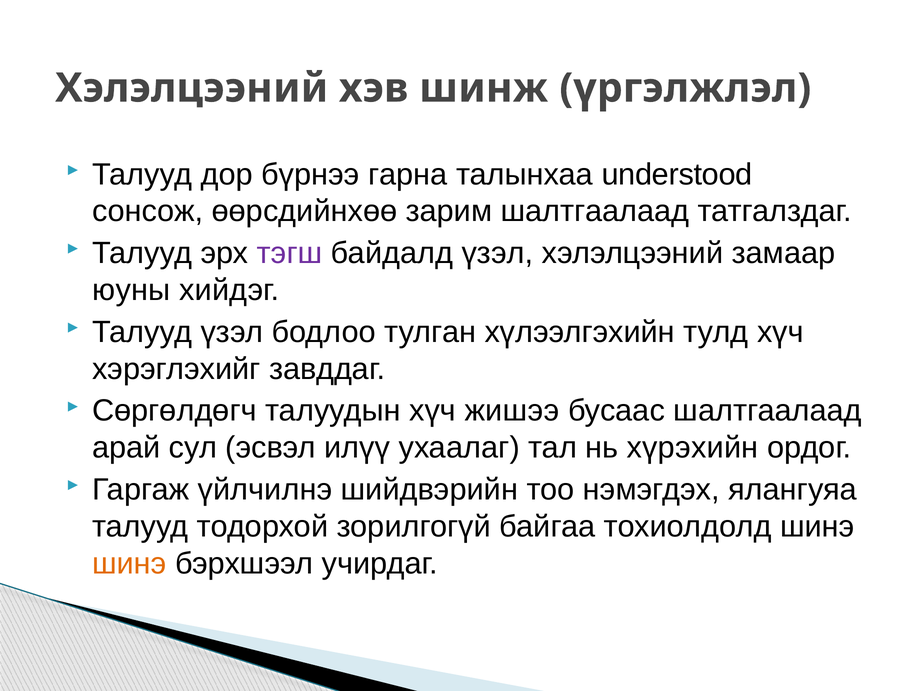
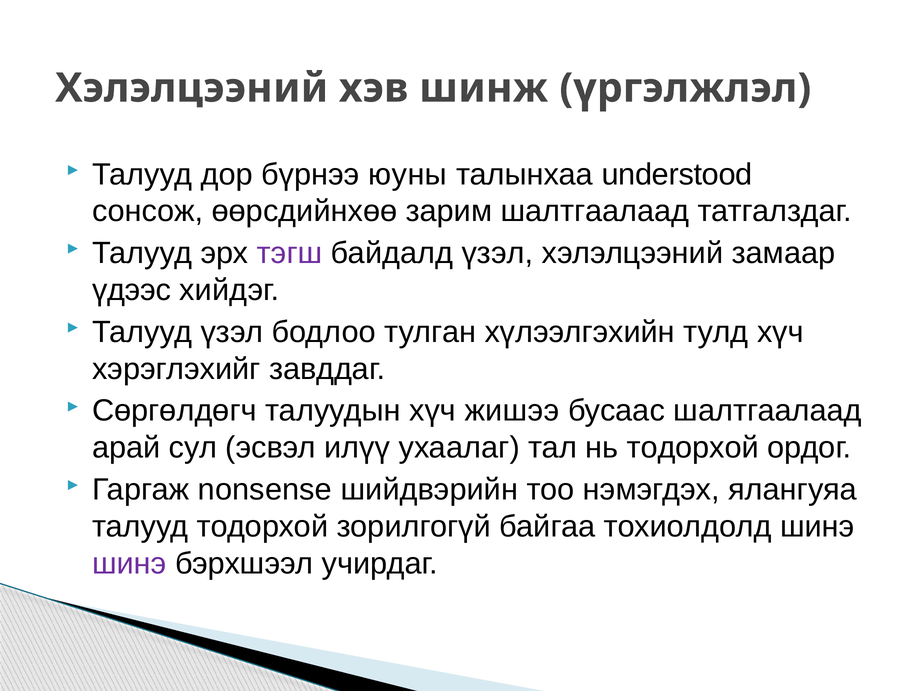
гарна: гарна -> юуны
юуны: юуны -> үдээс
нь хүрэхийн: хүрэхийн -> тодорхой
үйлчилнэ: үйлчилнэ -> nonsense
шинэ at (129, 564) colour: orange -> purple
